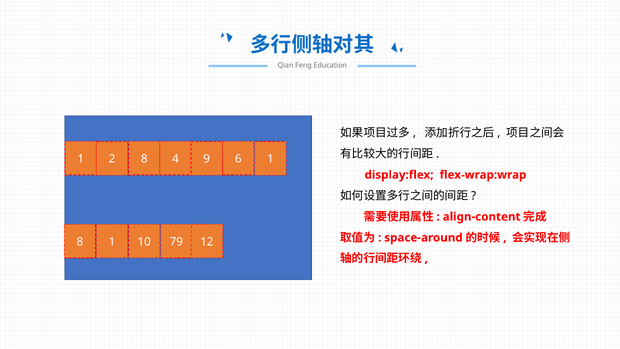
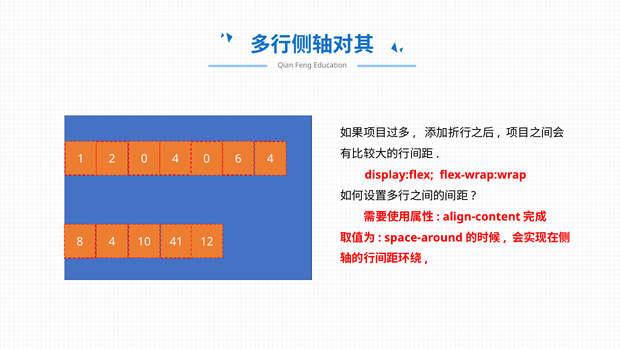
2 8: 8 -> 0
4 9: 9 -> 0
6 1: 1 -> 4
8 1: 1 -> 4
79: 79 -> 41
